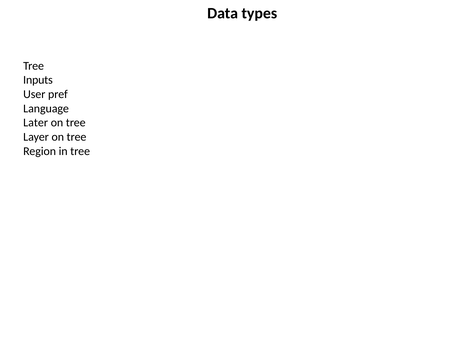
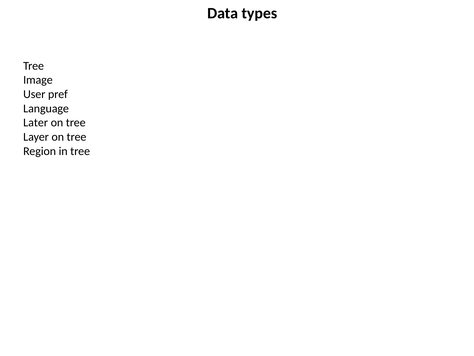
Inputs: Inputs -> Image
